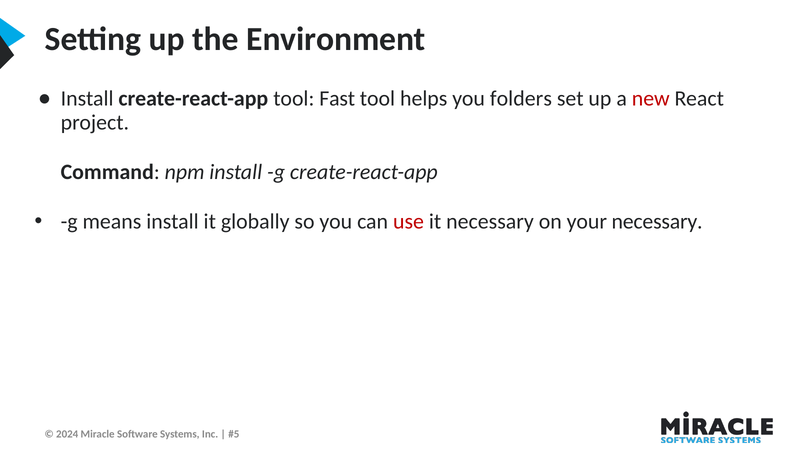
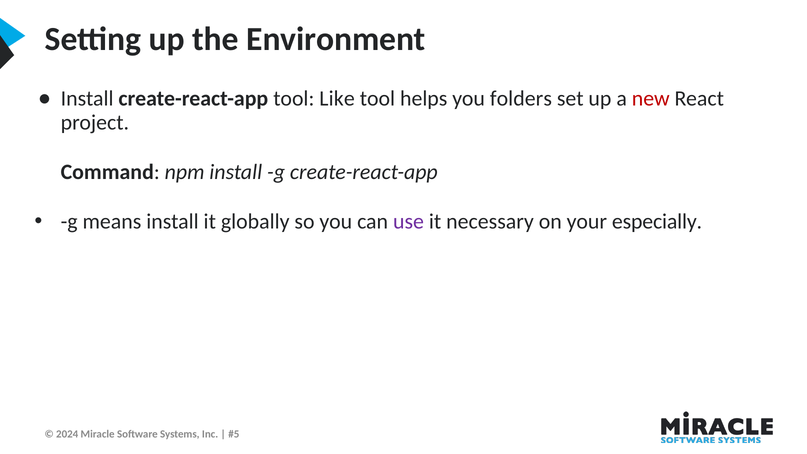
Fast: Fast -> Like
use colour: red -> purple
your necessary: necessary -> especially
